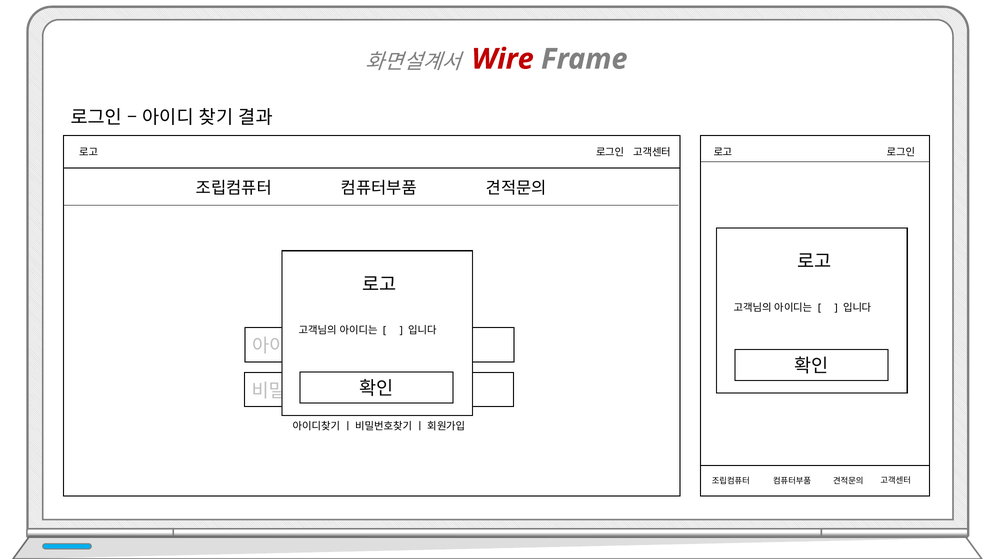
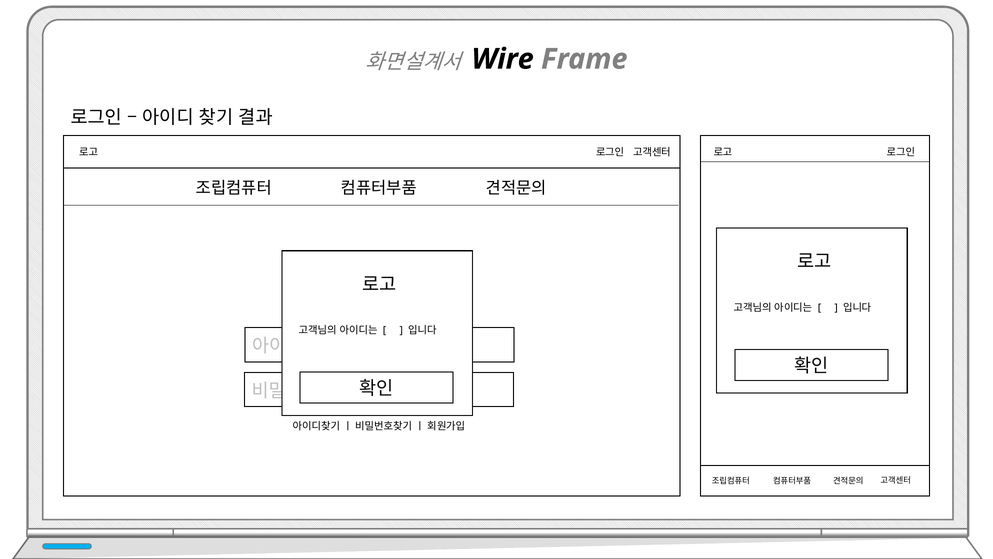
Wire colour: red -> black
